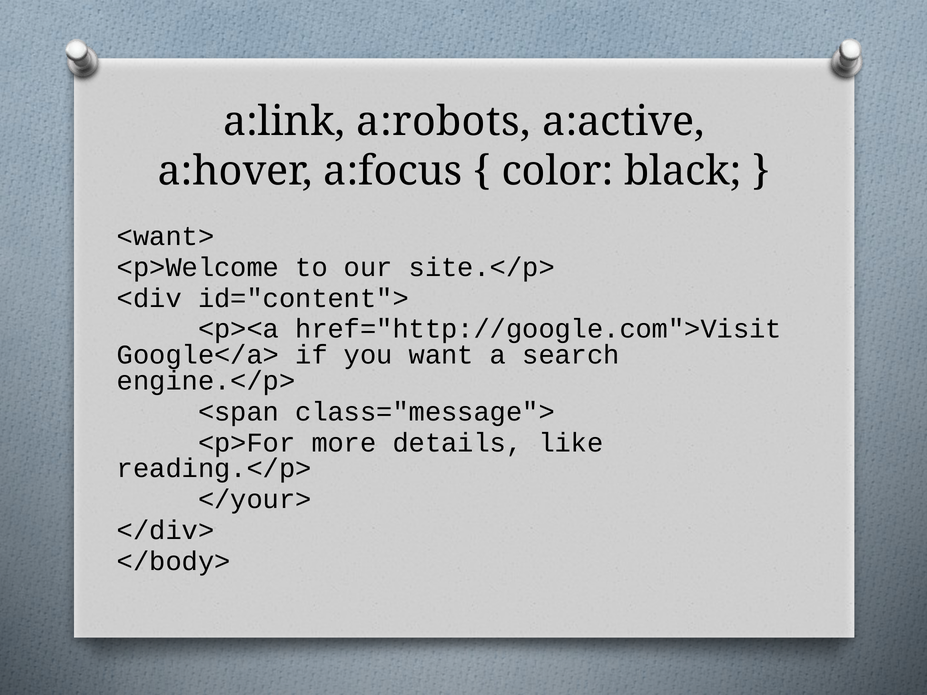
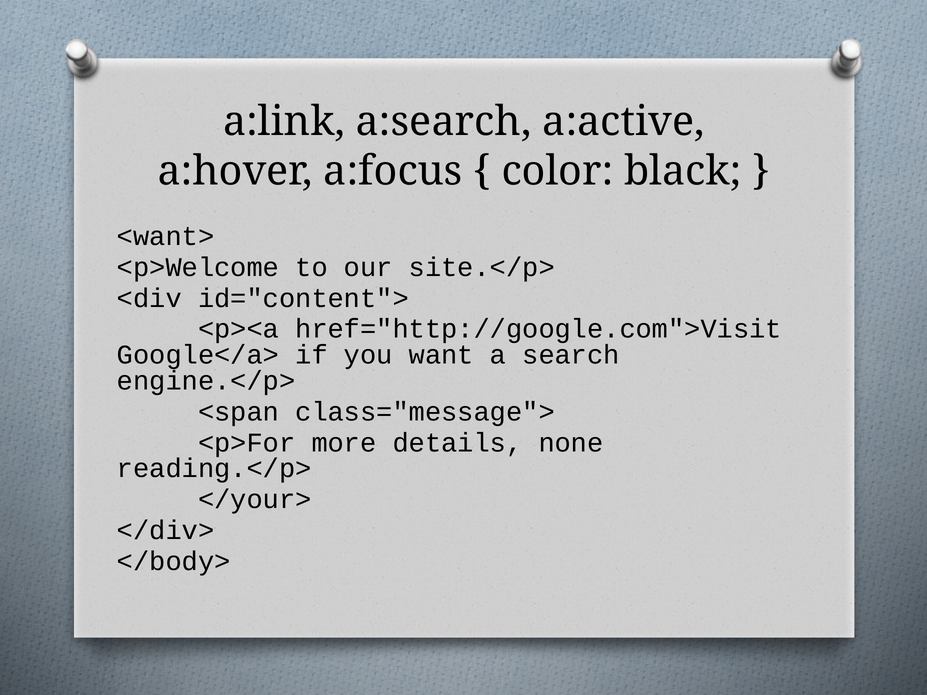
a:robots: a:robots -> a:search
like: like -> none
